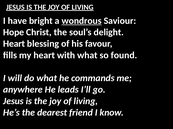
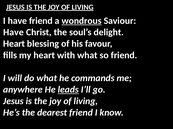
have bright: bright -> friend
Hope at (14, 32): Hope -> Have
so found: found -> friend
leads underline: none -> present
